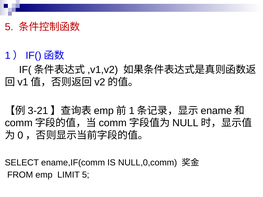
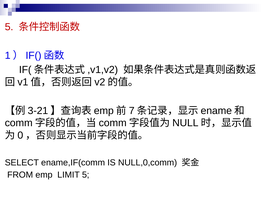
1 at (132, 111): 1 -> 7
